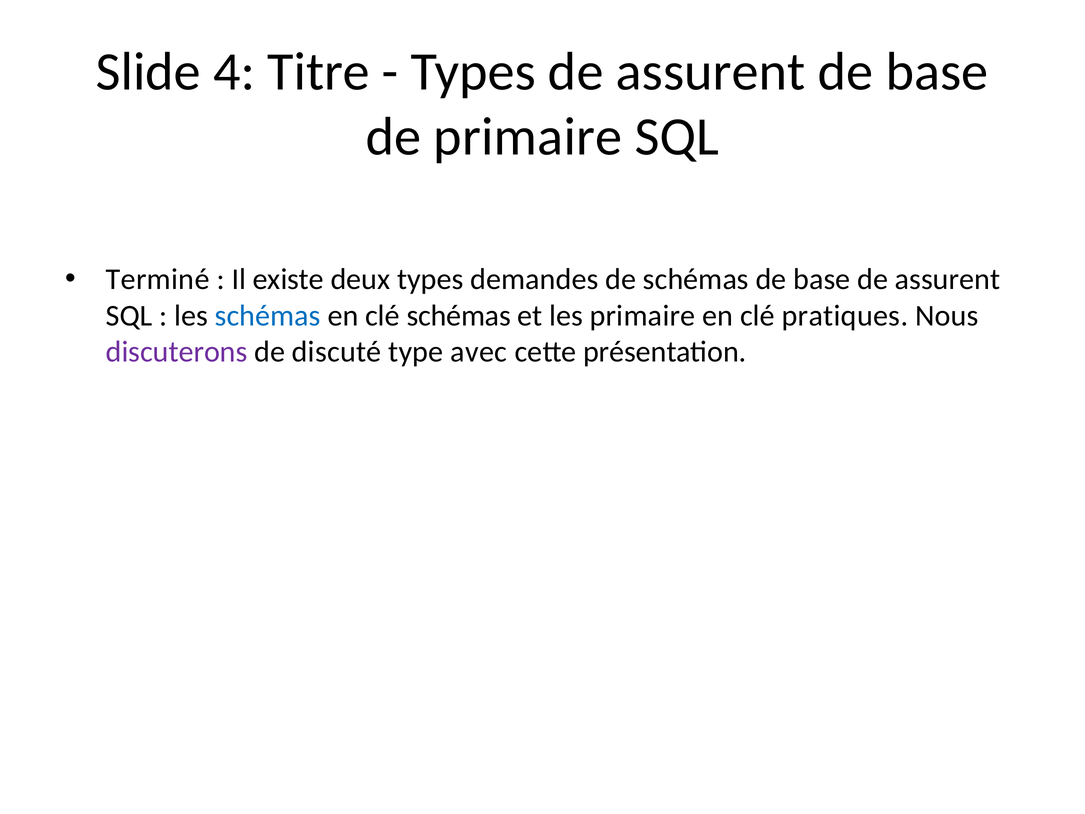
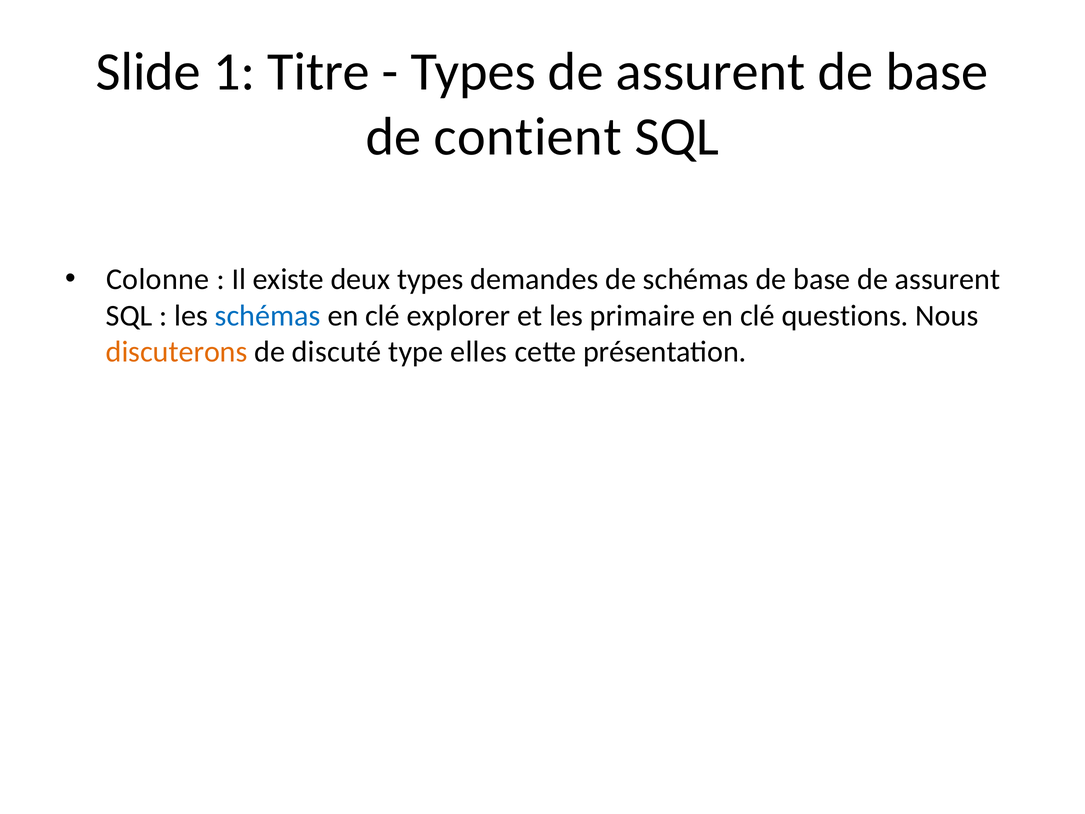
4: 4 -> 1
de primaire: primaire -> contient
Terminé: Terminé -> Colonne
clé schémas: schémas -> explorer
pratiques: pratiques -> questions
discuterons colour: purple -> orange
avec: avec -> elles
